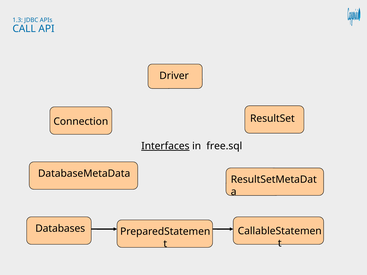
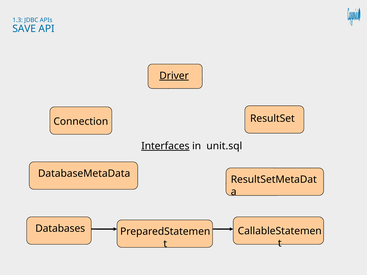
CALL: CALL -> SAVE
Driver underline: none -> present
free.sql: free.sql -> unit.sql
